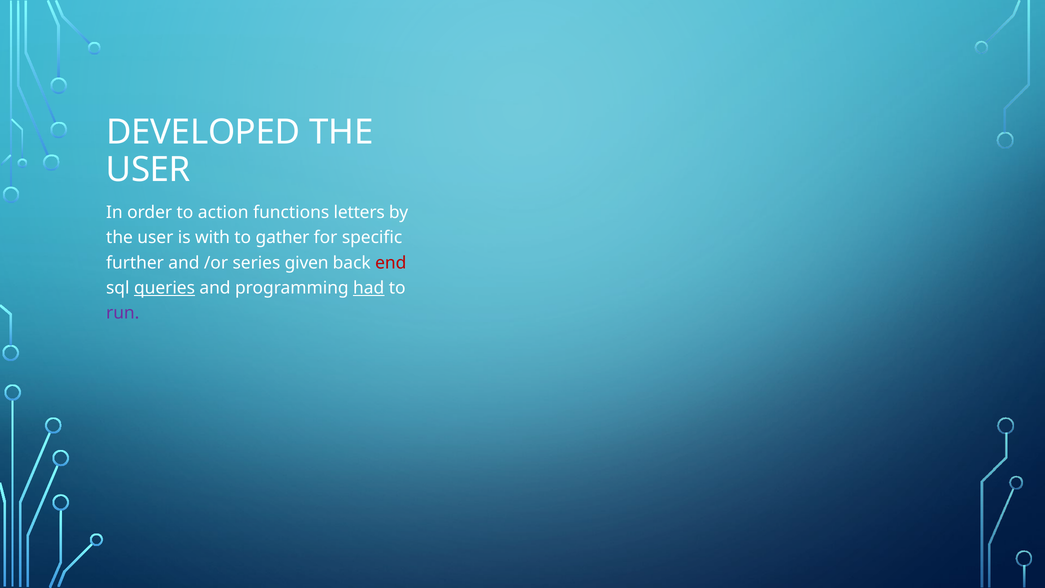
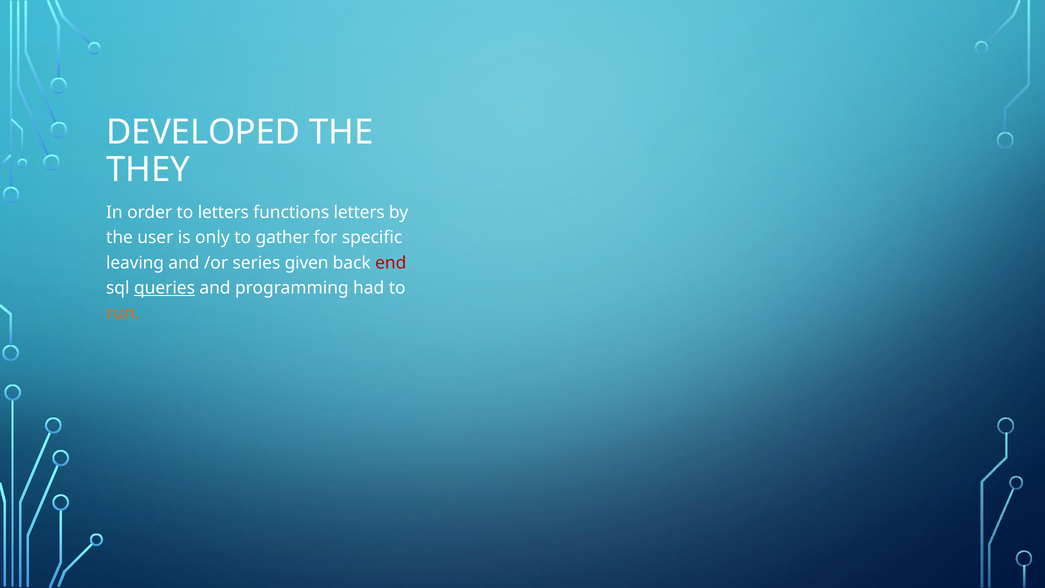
USER at (148, 170): USER -> THEY
to action: action -> letters
with: with -> only
further: further -> leaving
had underline: present -> none
run colour: purple -> orange
